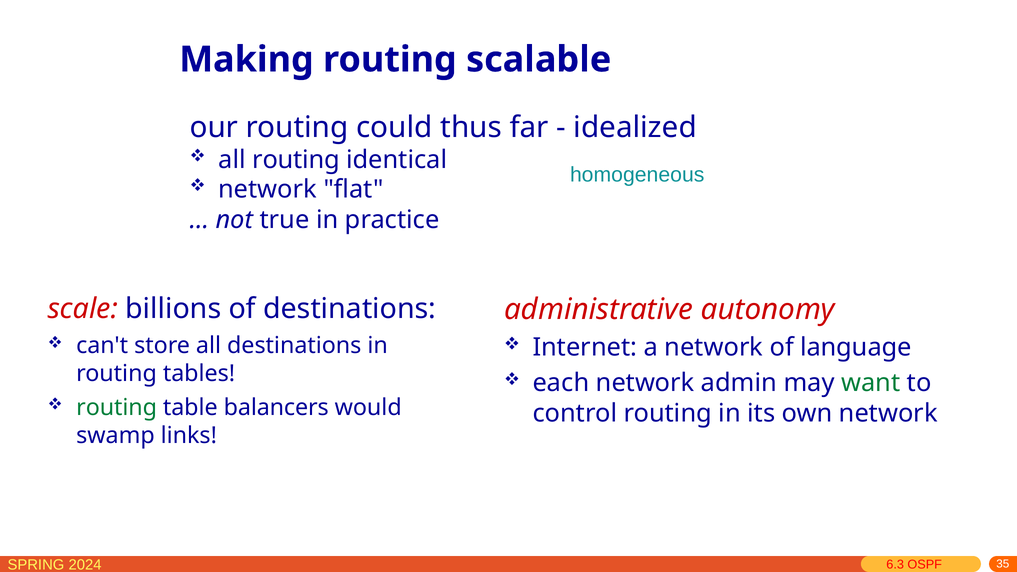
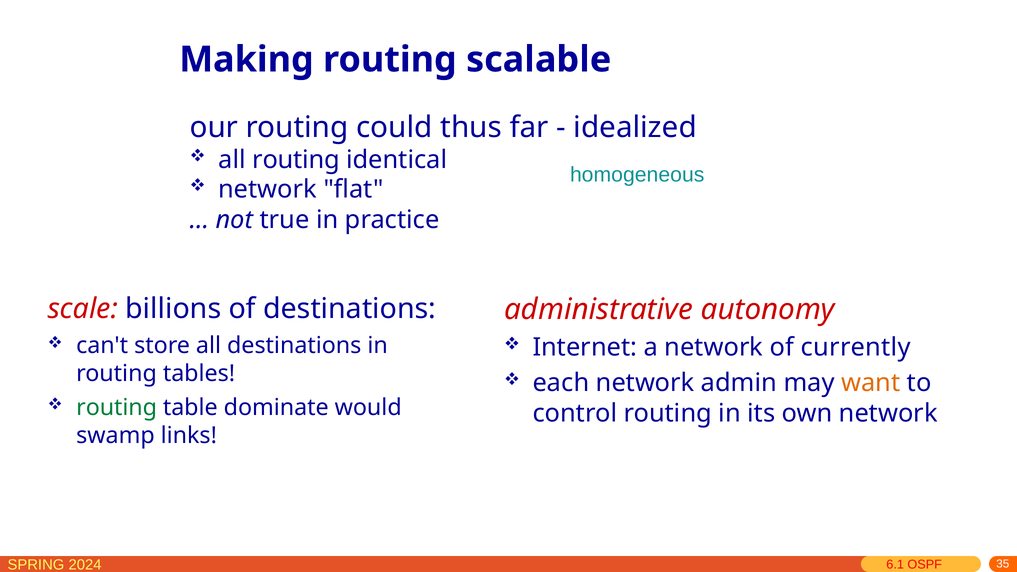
language: language -> currently
want colour: green -> orange
balancers: balancers -> dominate
6.3: 6.3 -> 6.1
